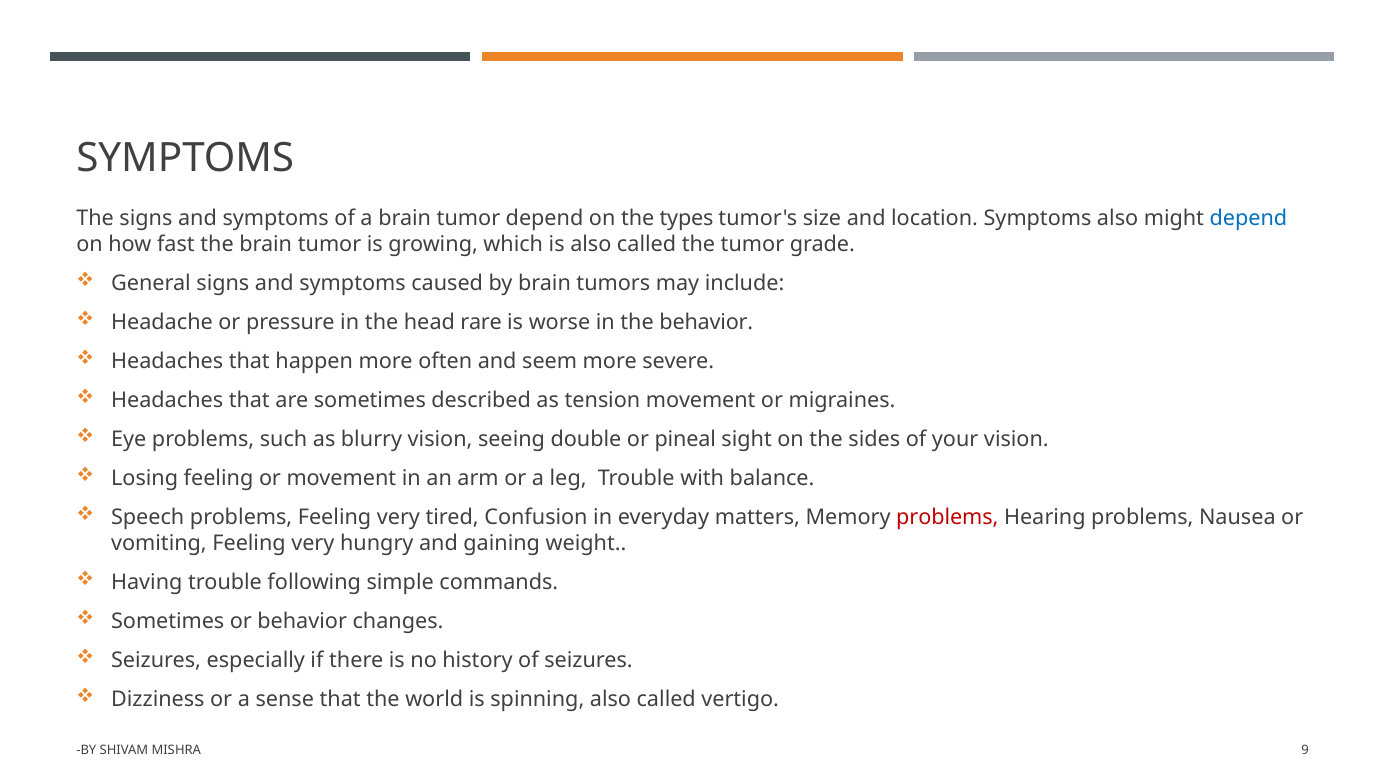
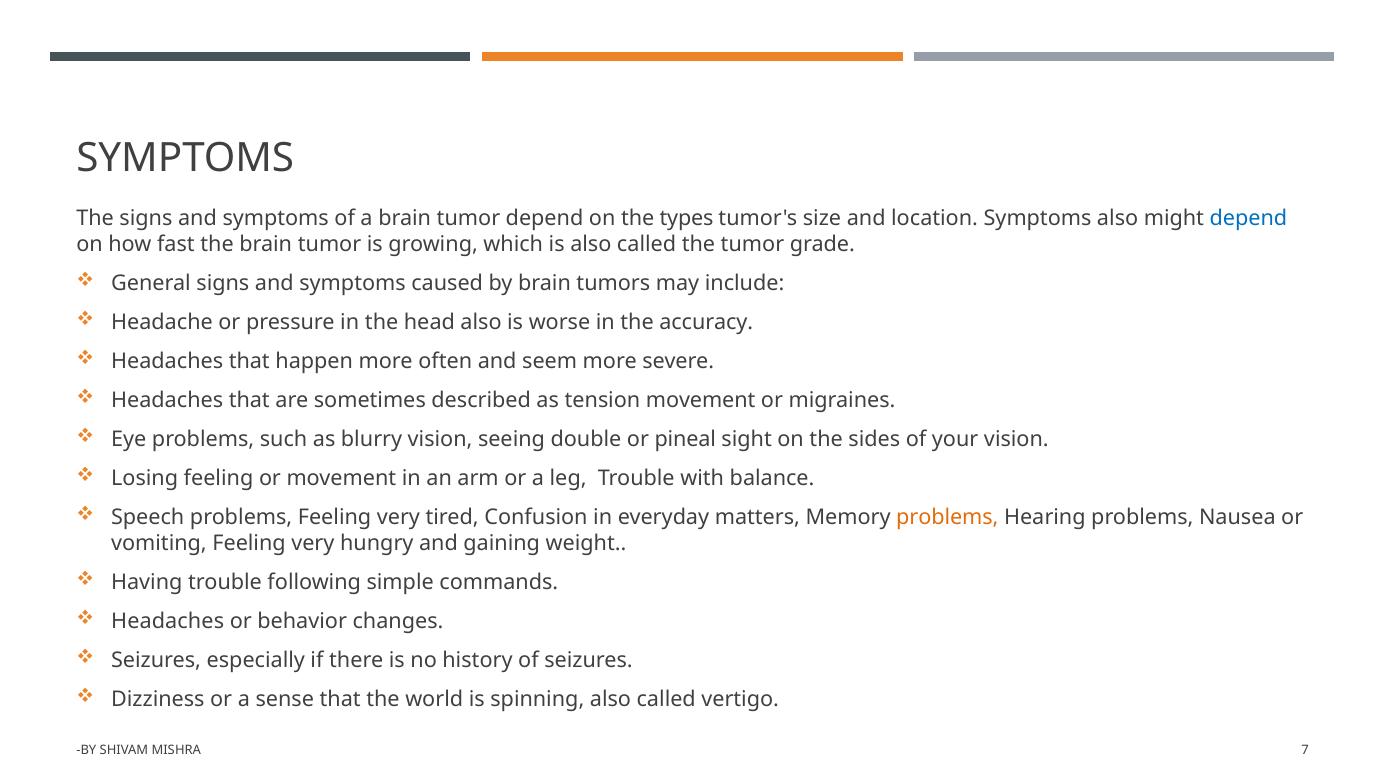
head rare: rare -> also
the behavior: behavior -> accuracy
problems at (947, 517) colour: red -> orange
Sometimes at (168, 621): Sometimes -> Headaches
9: 9 -> 7
